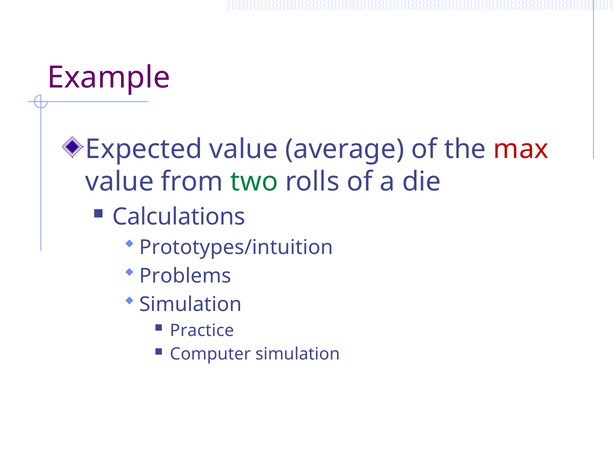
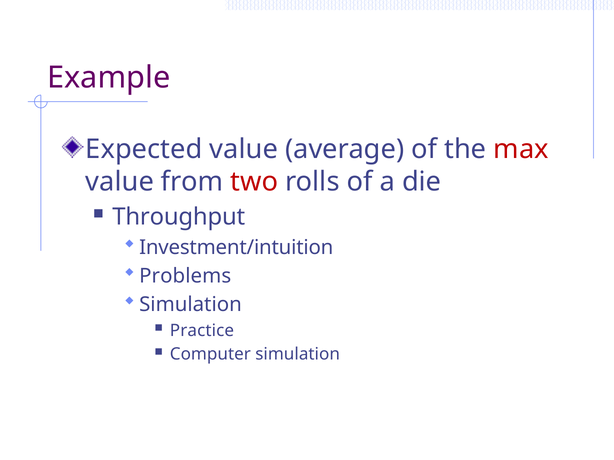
two colour: green -> red
Calculations: Calculations -> Throughput
Prototypes/intuition: Prototypes/intuition -> Investment/intuition
